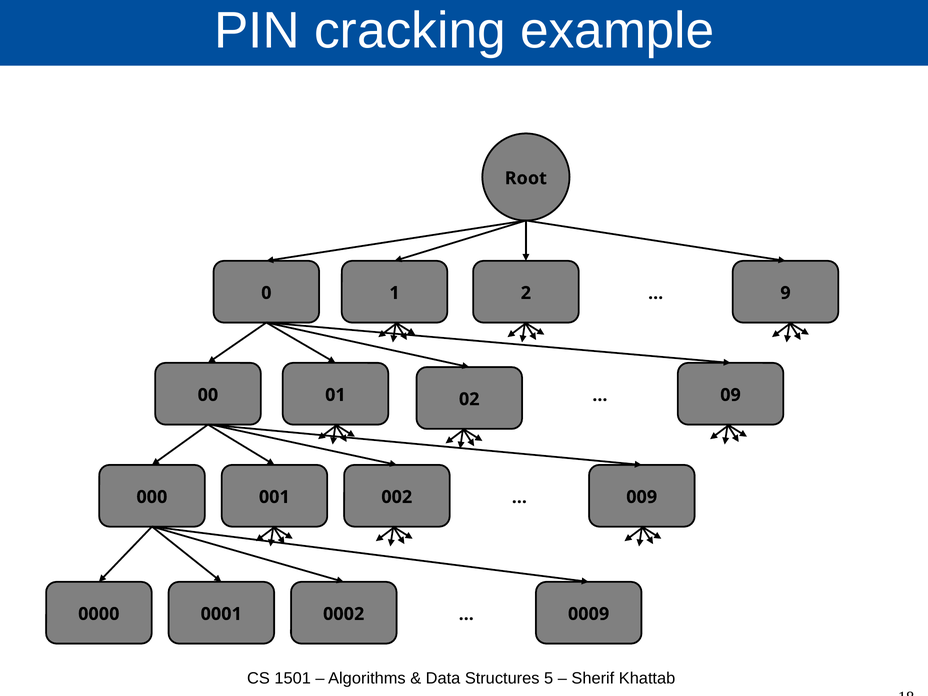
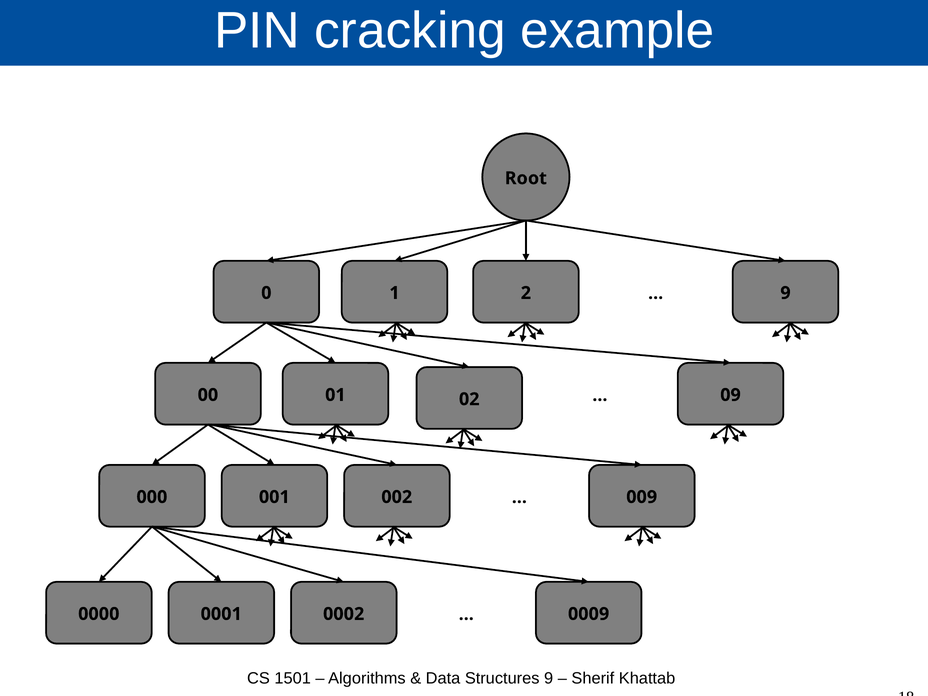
Structures 5: 5 -> 9
